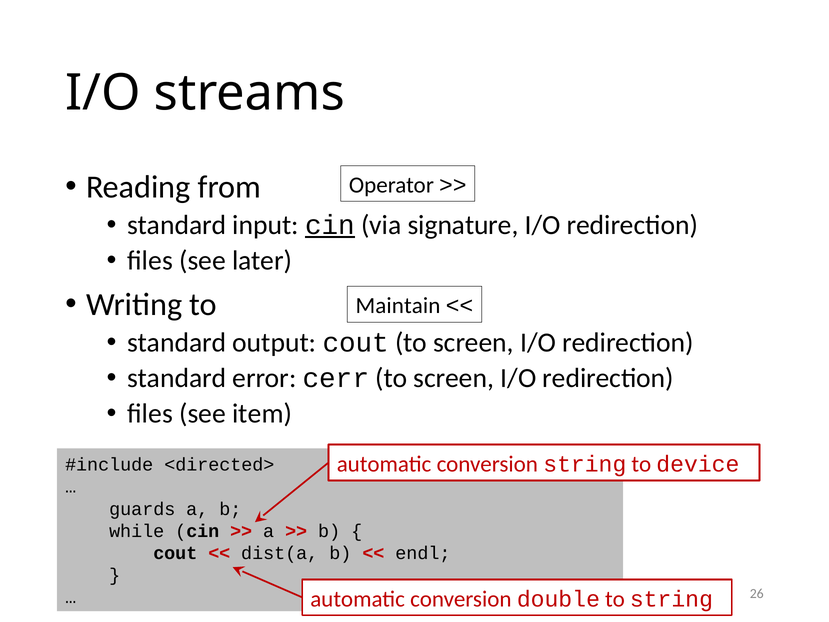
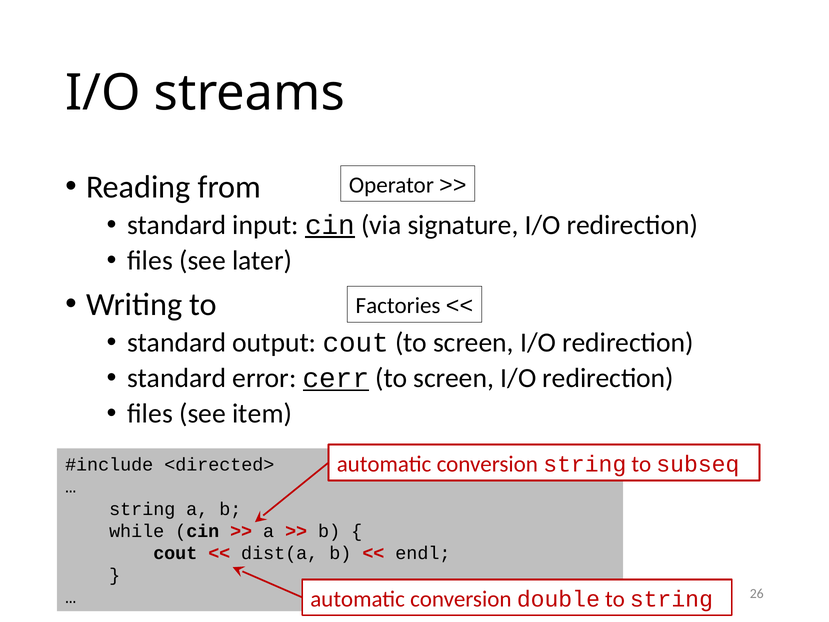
Maintain: Maintain -> Factories
cerr underline: none -> present
device: device -> subseq
guards at (142, 509): guards -> string
